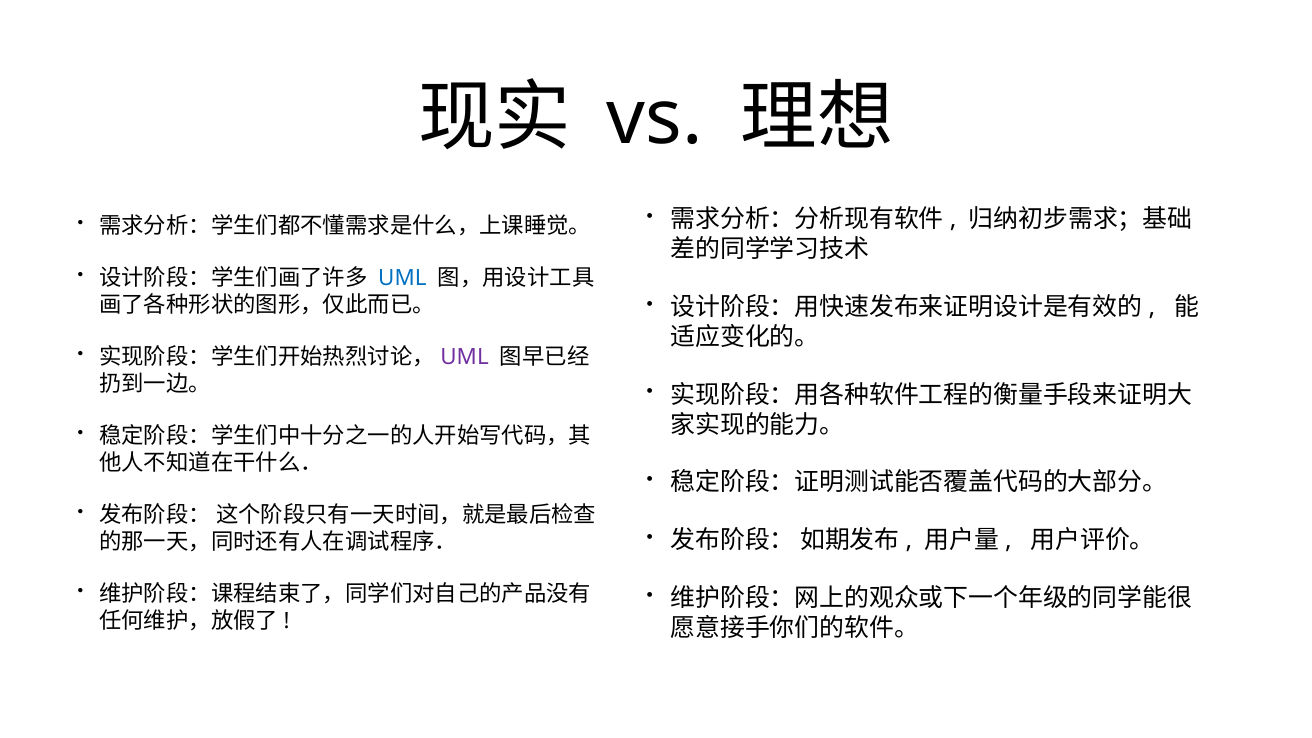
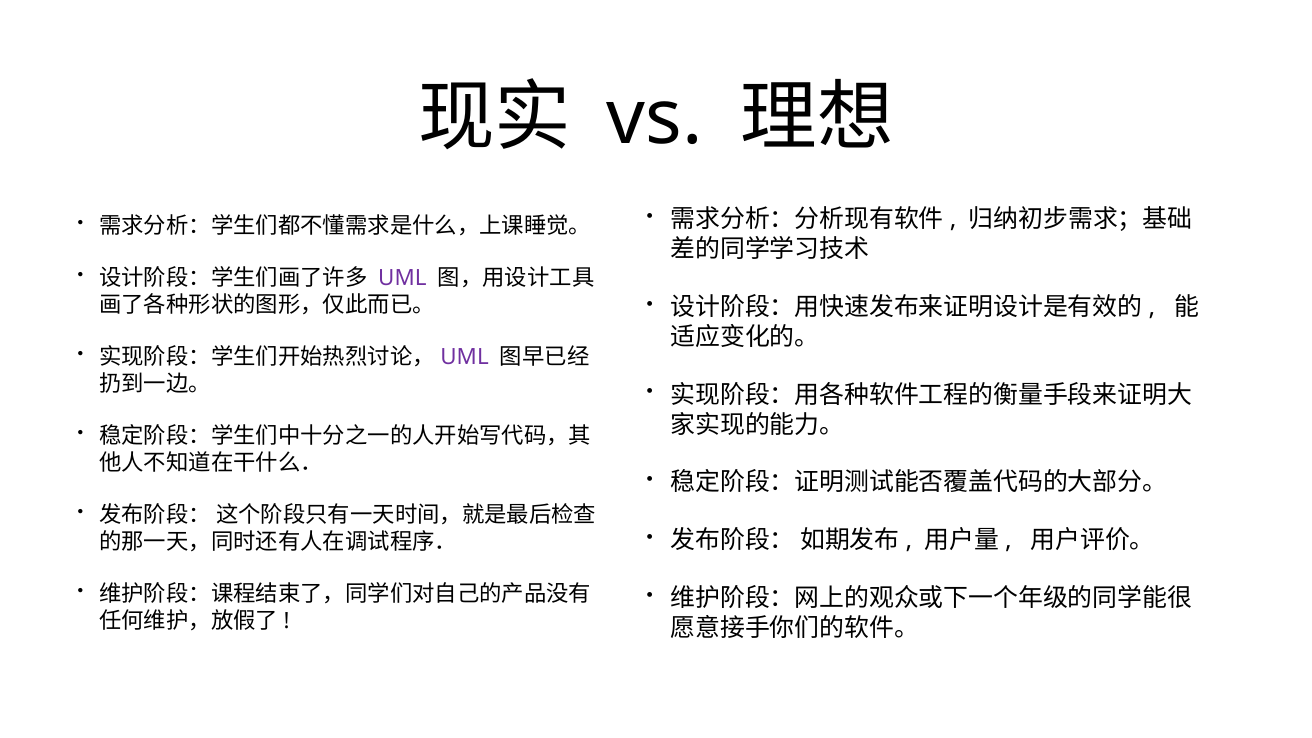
UML at (402, 279) colour: blue -> purple
